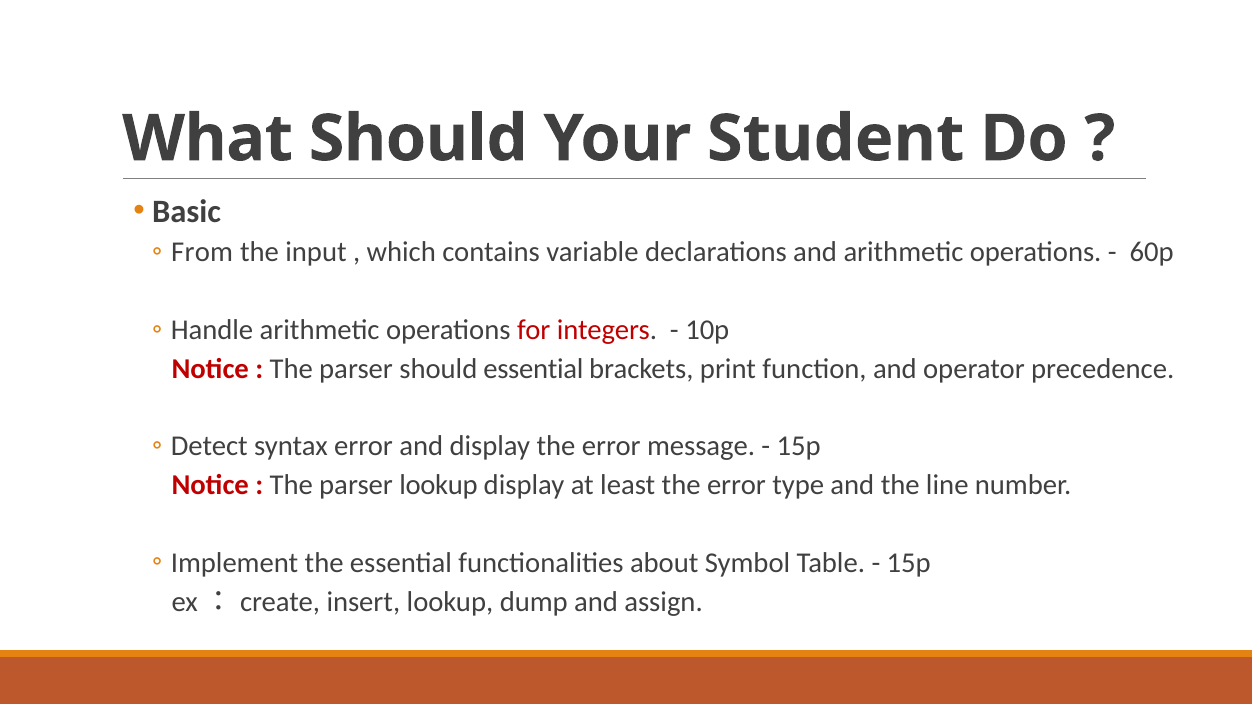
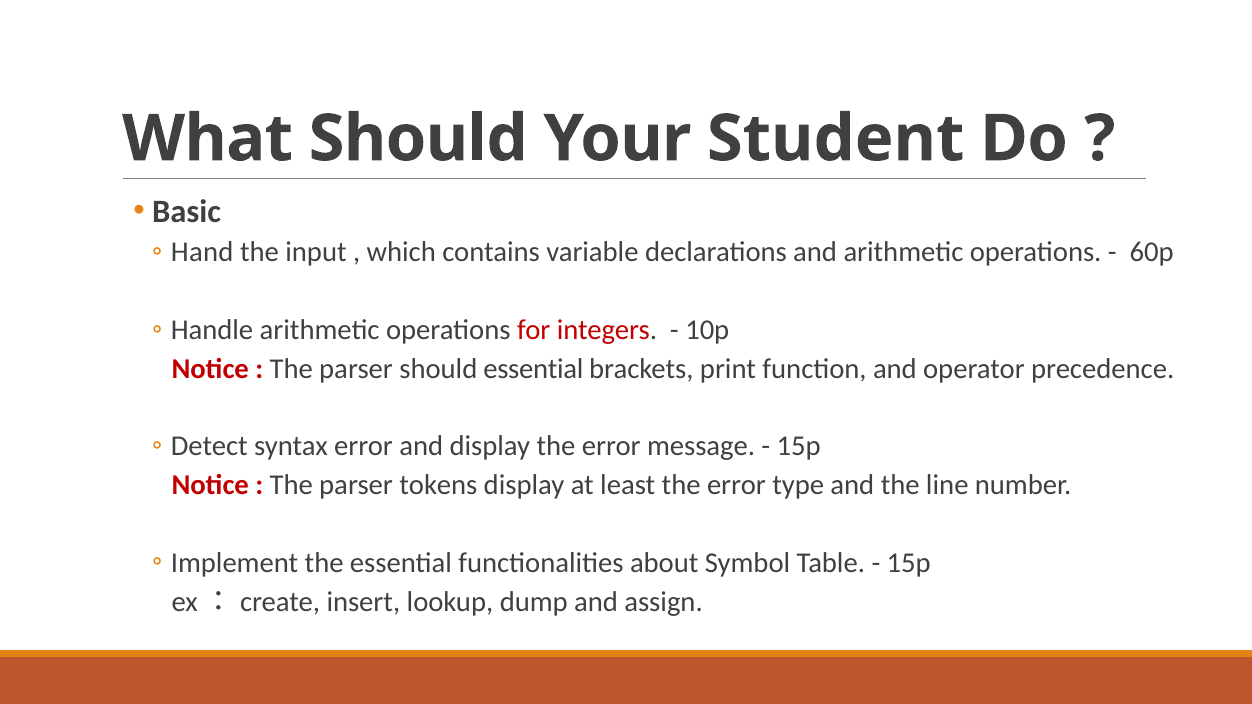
From: From -> Hand
parser lookup: lookup -> tokens
